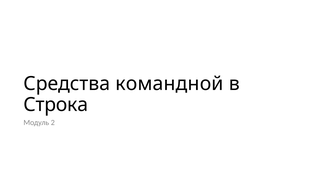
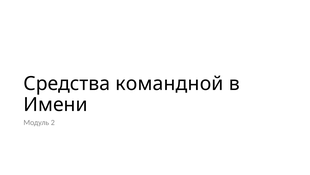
Строка: Строка -> Имени
